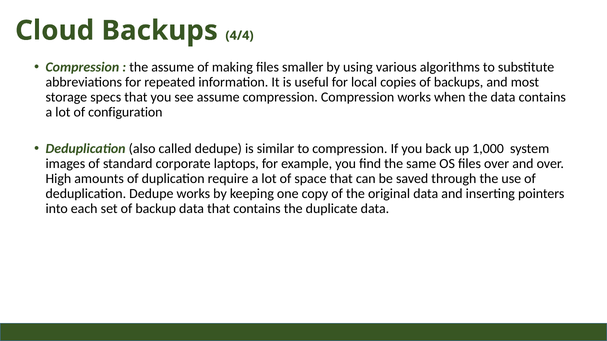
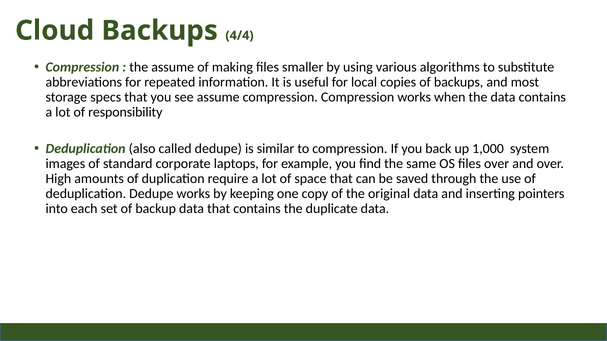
configuration: configuration -> responsibility
